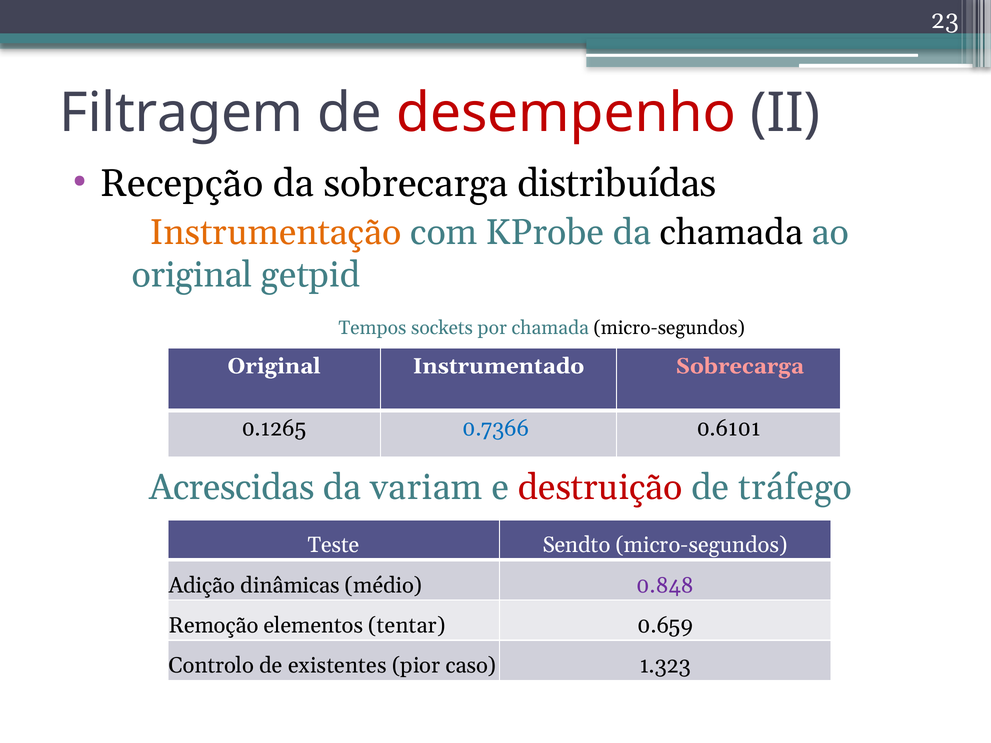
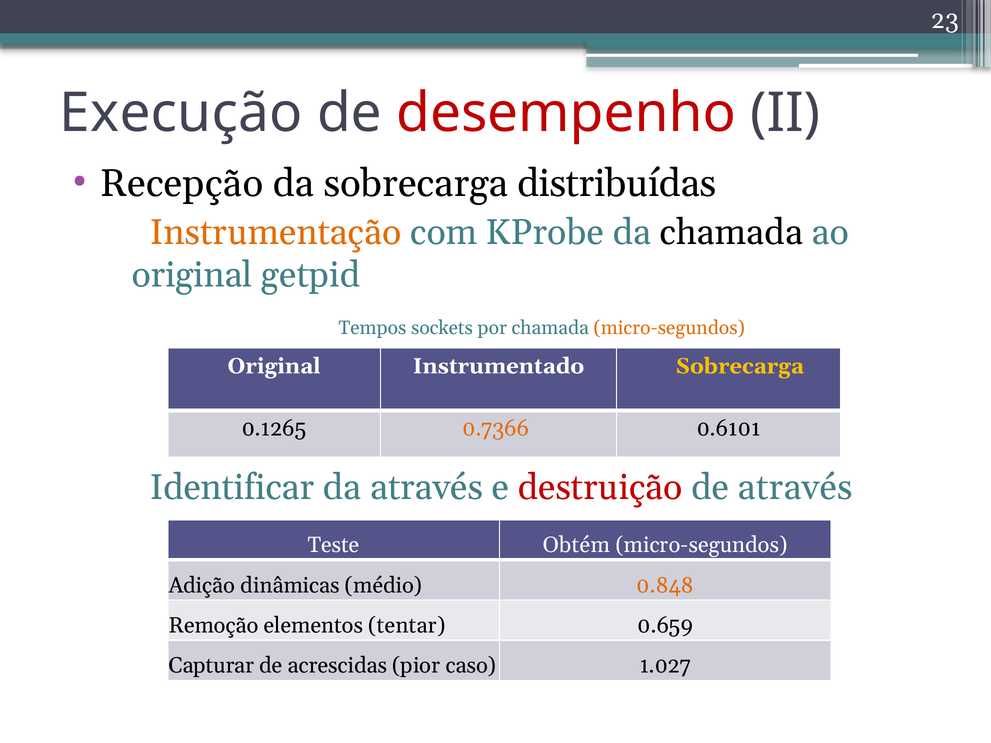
Filtragem: Filtragem -> Execução
micro-segundos at (669, 328) colour: black -> orange
Sobrecarga at (740, 366) colour: pink -> yellow
0.7366 colour: blue -> orange
Acrescidas: Acrescidas -> Identificar
da variam: variam -> através
de tráfego: tráfego -> através
Sendto: Sendto -> Obtém
0.848 colour: purple -> orange
Controlo: Controlo -> Capturar
existentes: existentes -> acrescidas
1.323: 1.323 -> 1.027
